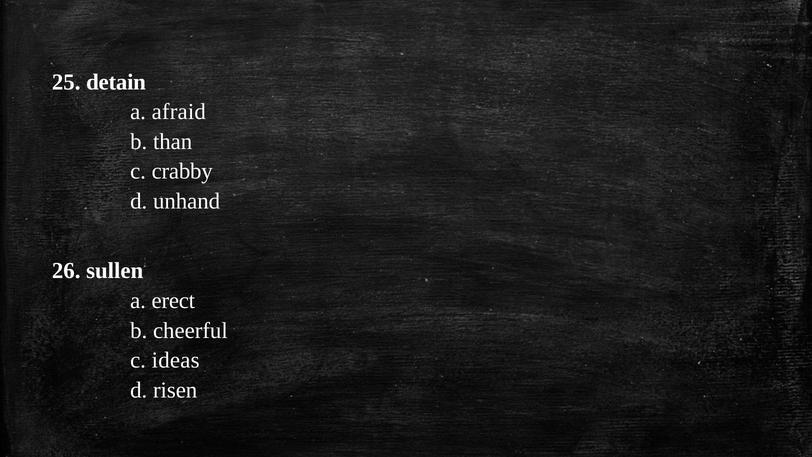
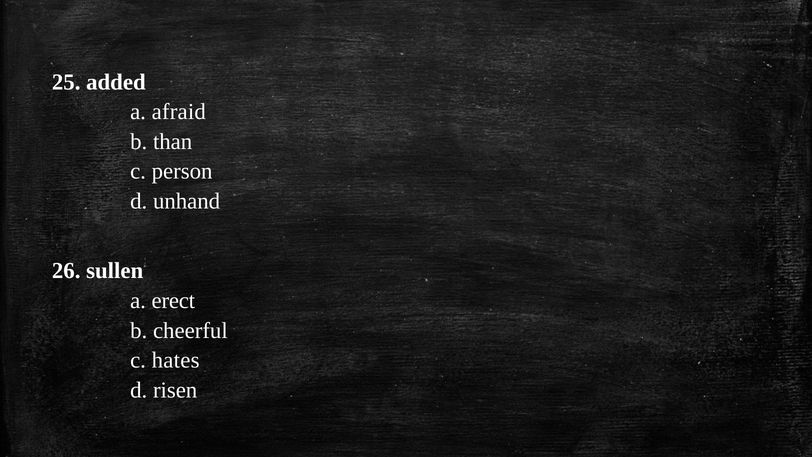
detain: detain -> added
crabby: crabby -> person
ideas: ideas -> hates
